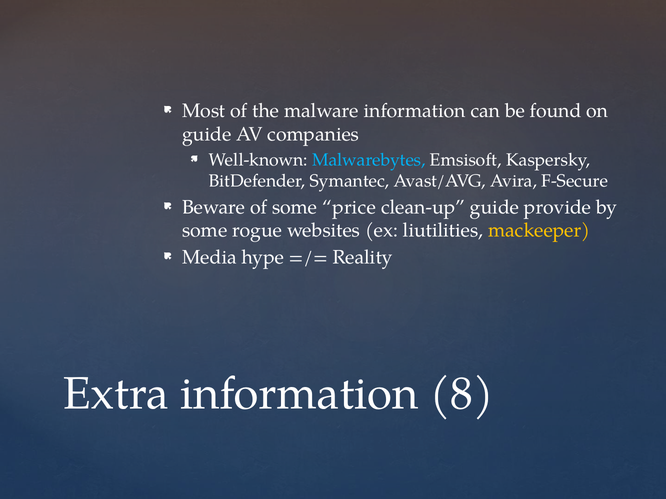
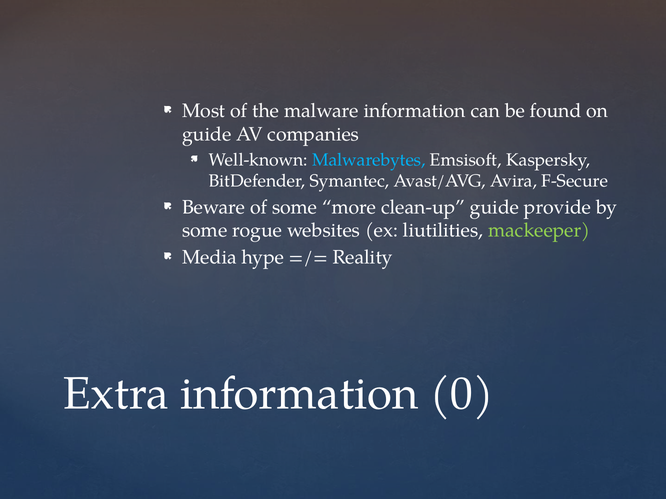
price: price -> more
mackeeper colour: yellow -> light green
8: 8 -> 0
